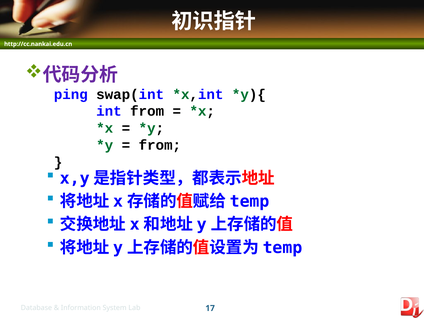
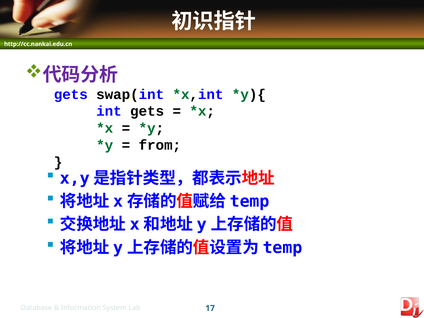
ping at (71, 94): ping -> gets
int from: from -> gets
